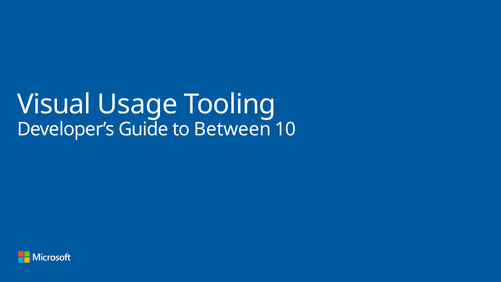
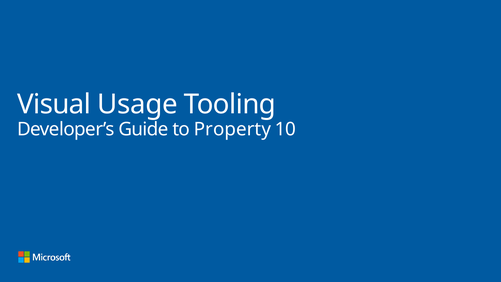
Between: Between -> Property
